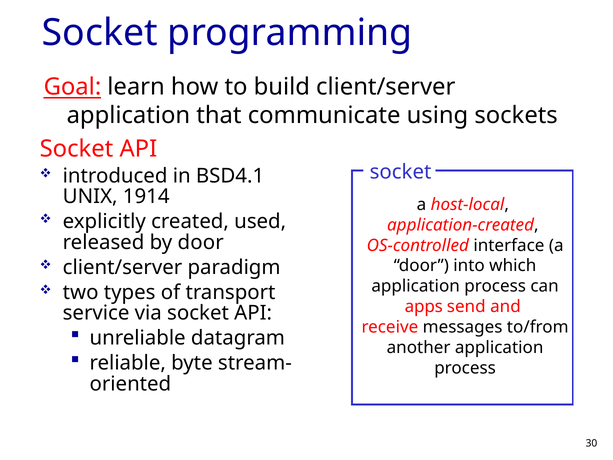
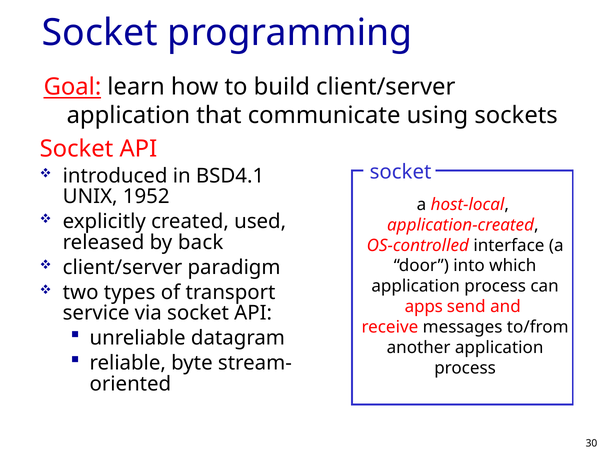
1914: 1914 -> 1952
by door: door -> back
